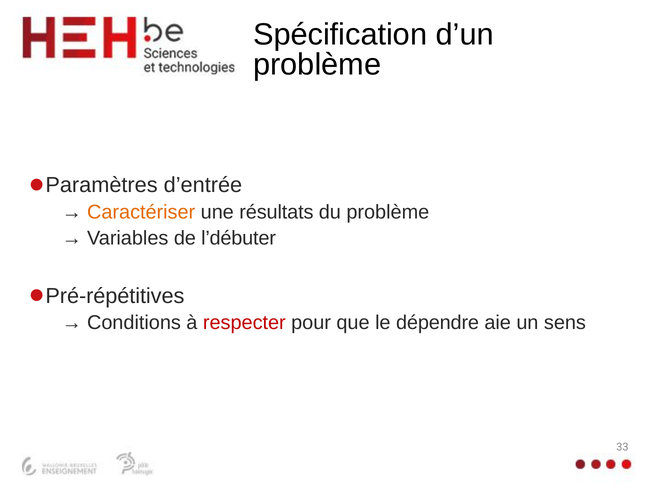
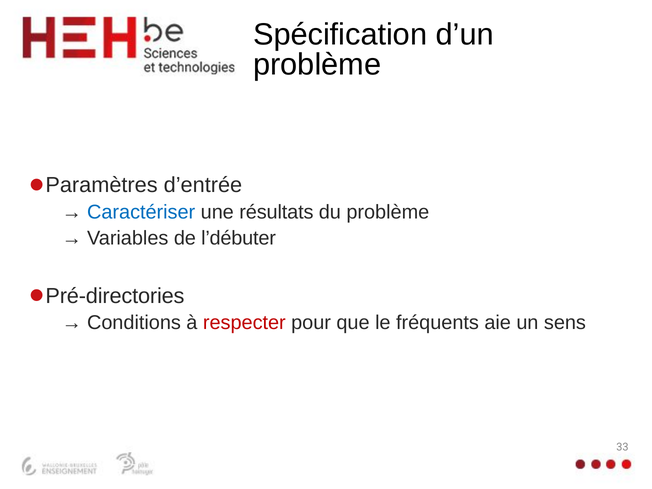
Caractériser colour: orange -> blue
Pré-répétitives: Pré-répétitives -> Pré-directories
dépendre: dépendre -> fréquents
